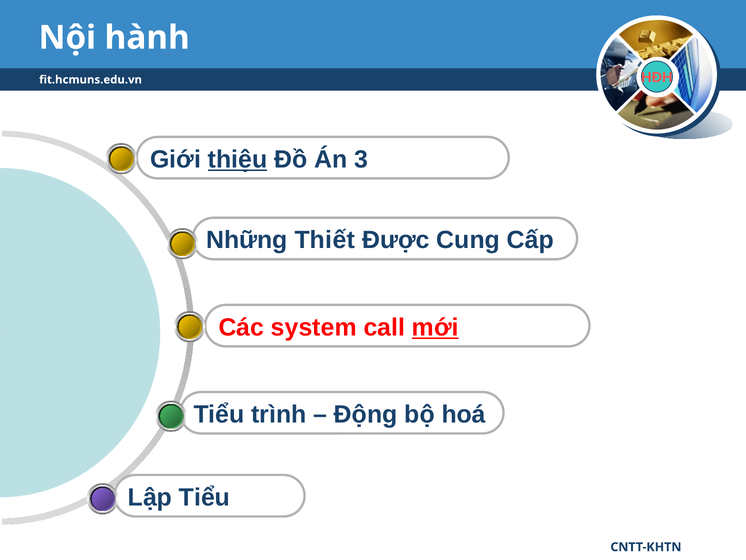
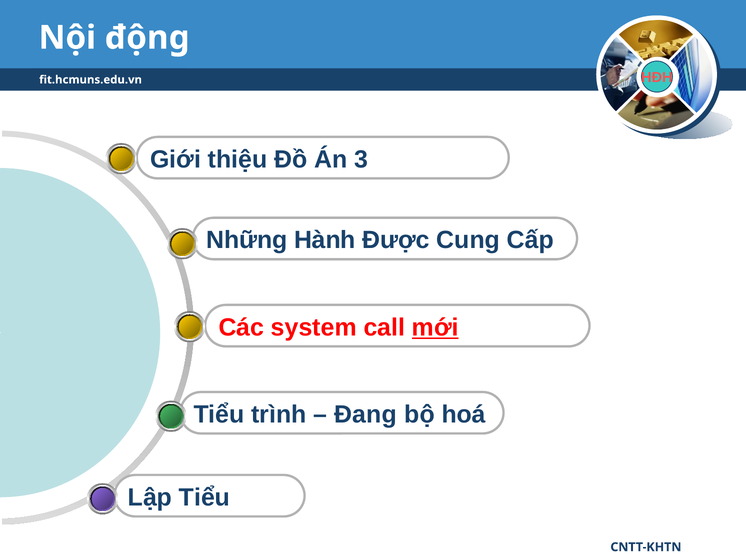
hành: hành -> động
thiệu underline: present -> none
Thiết: Thiết -> Hành
Động: Động -> Đang
